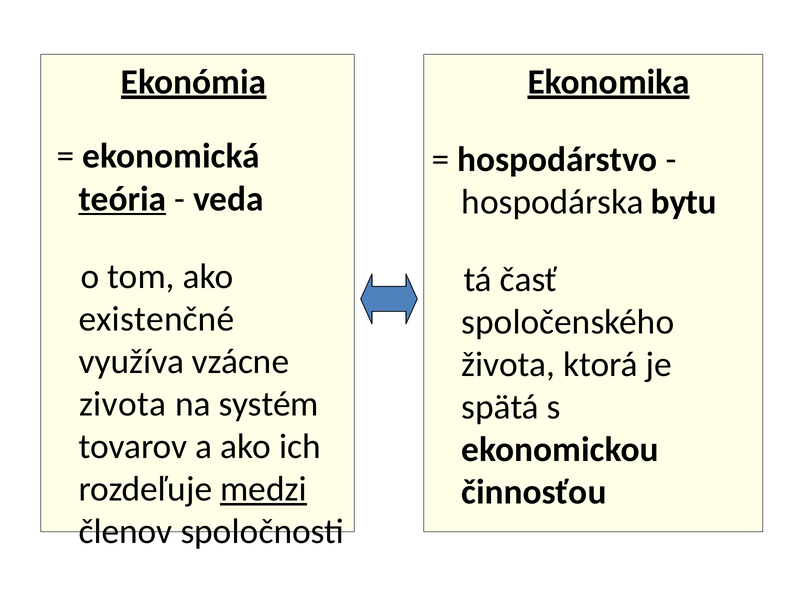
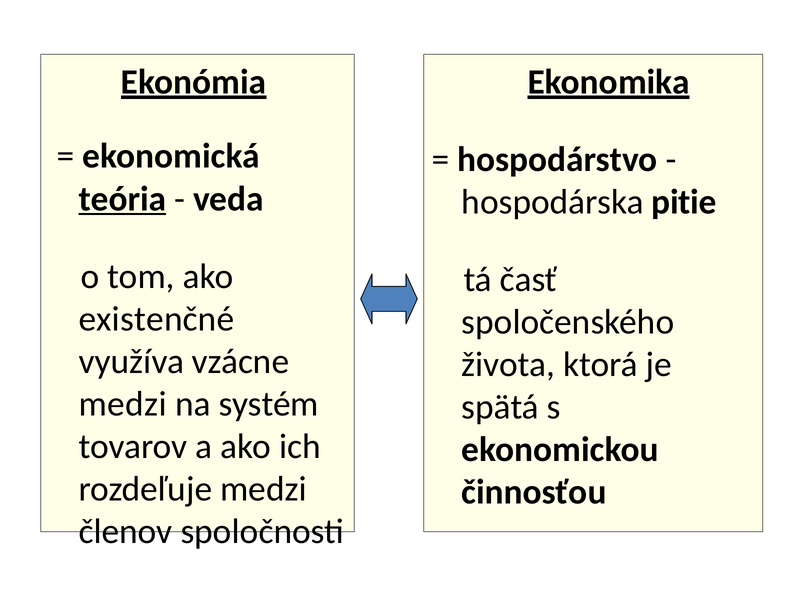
bytu: bytu -> pitie
zivota at (123, 404): zivota -> medzi
medzi at (263, 489) underline: present -> none
